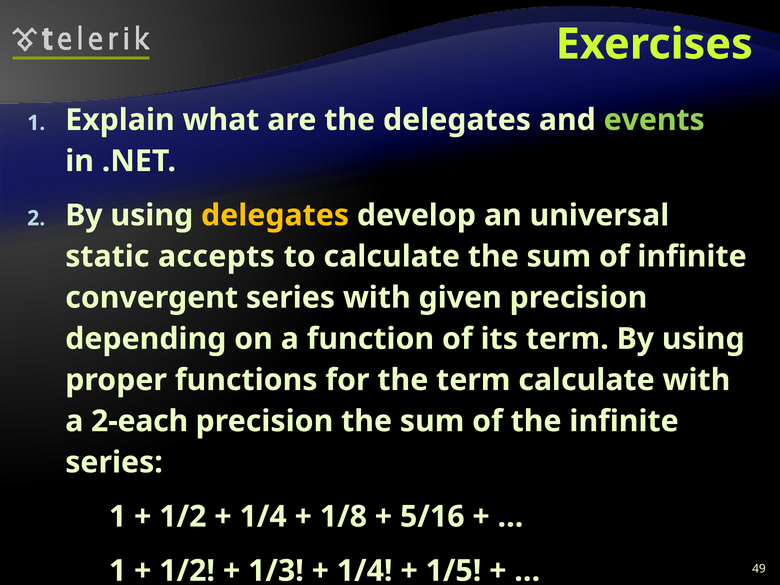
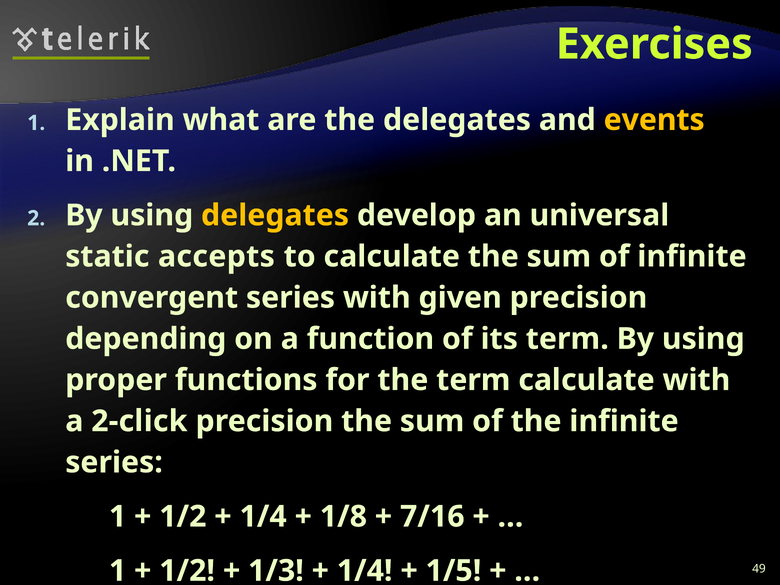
events colour: light green -> yellow
2-each: 2-each -> 2-click
5/16: 5/16 -> 7/16
